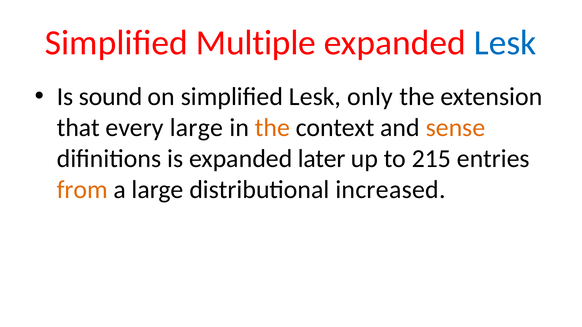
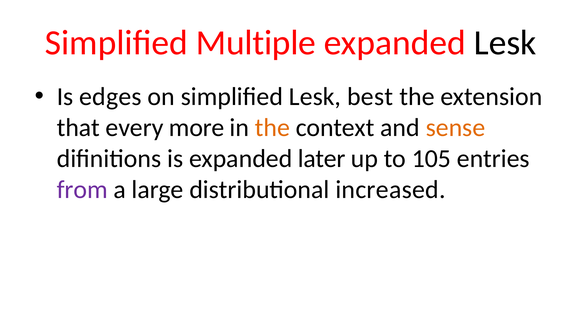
Lesk at (505, 43) colour: blue -> black
sound: sound -> edges
only: only -> best
every large: large -> more
215: 215 -> 105
from colour: orange -> purple
